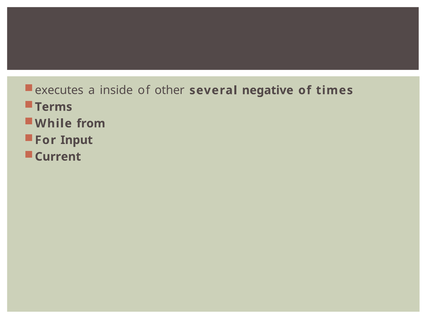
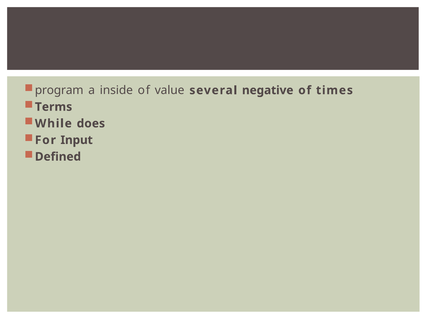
executes: executes -> program
other: other -> value
from: from -> does
Current: Current -> Defined
